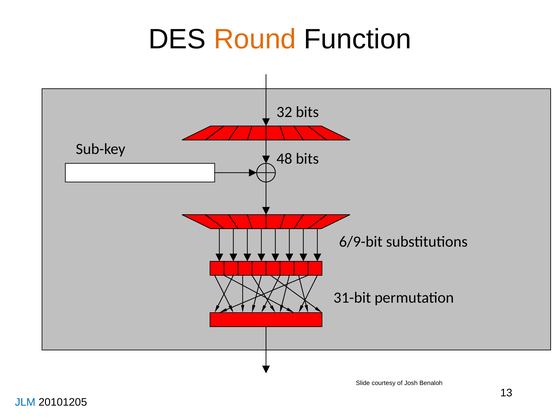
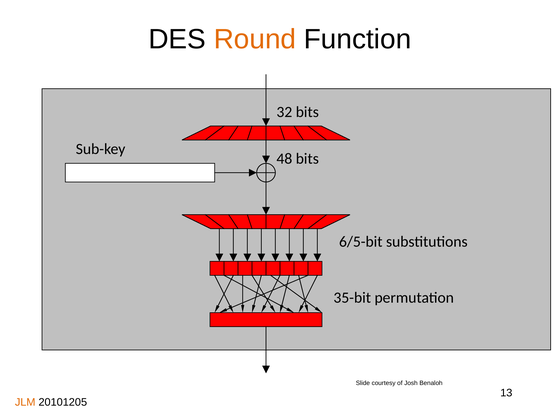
6/9-bit: 6/9-bit -> 6/5-bit
31-bit: 31-bit -> 35-bit
JLM colour: blue -> orange
